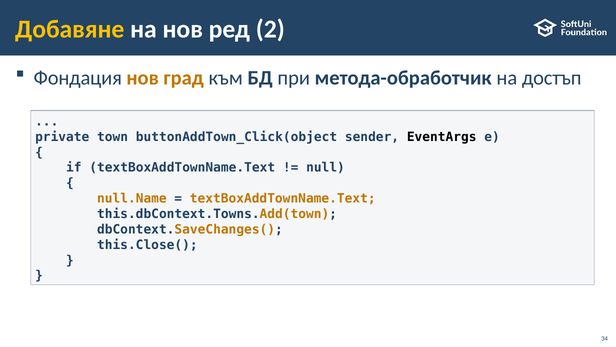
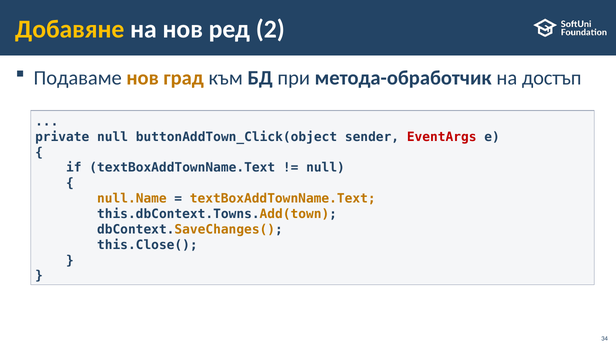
Фондация: Фондация -> Подаваме
private town: town -> null
EventArgs colour: black -> red
